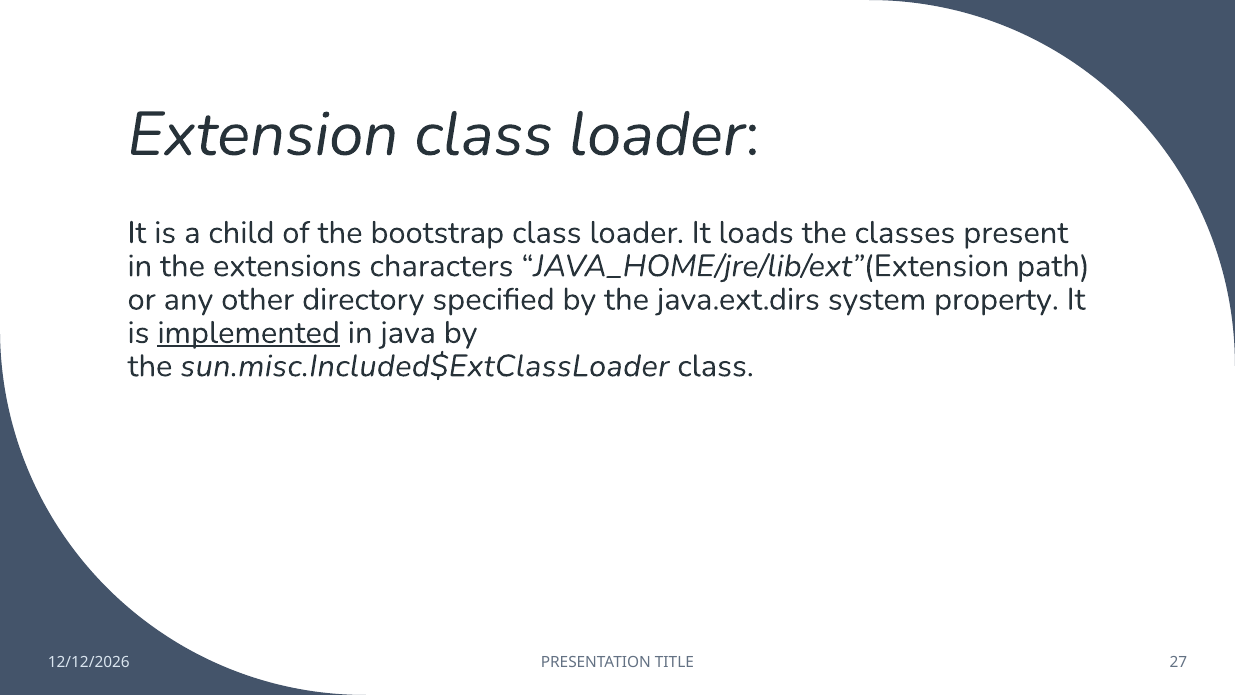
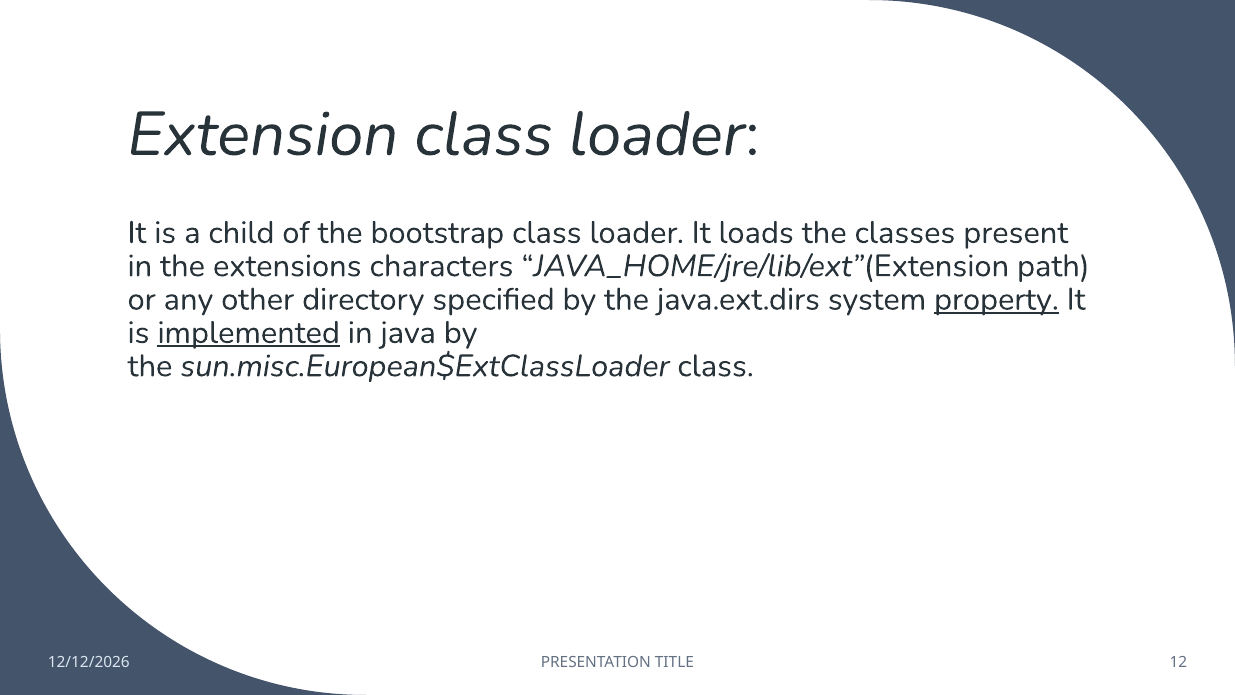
property underline: none -> present
sun.misc.Included$ExtClassLoader: sun.misc.Included$ExtClassLoader -> sun.misc.European$ExtClassLoader
27: 27 -> 12
